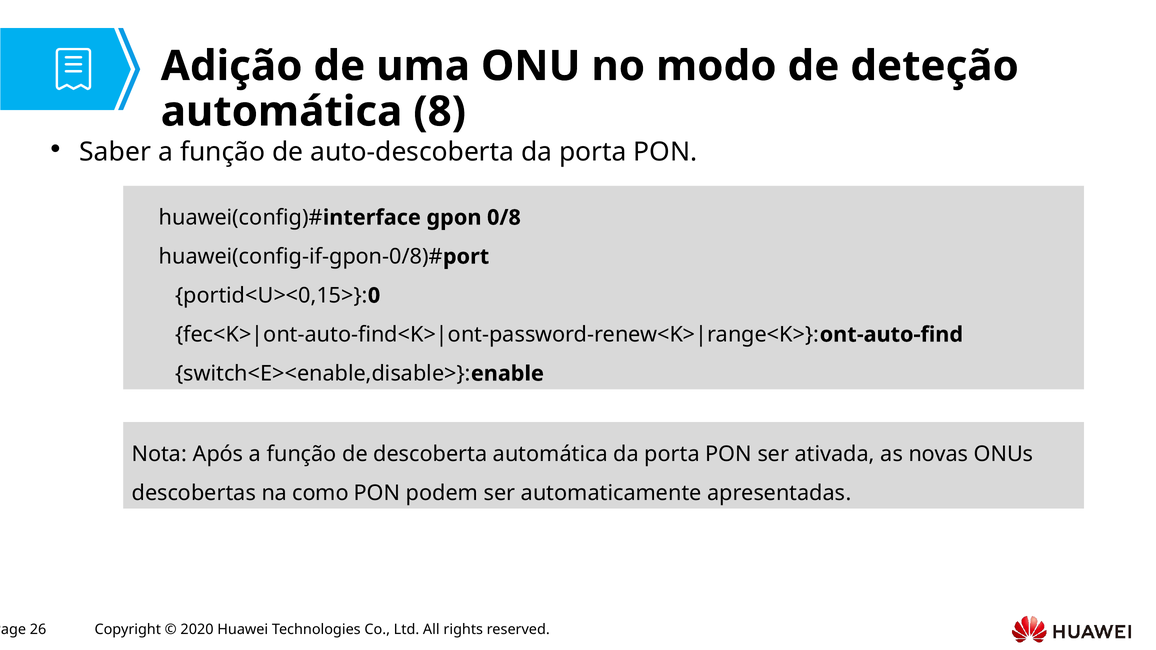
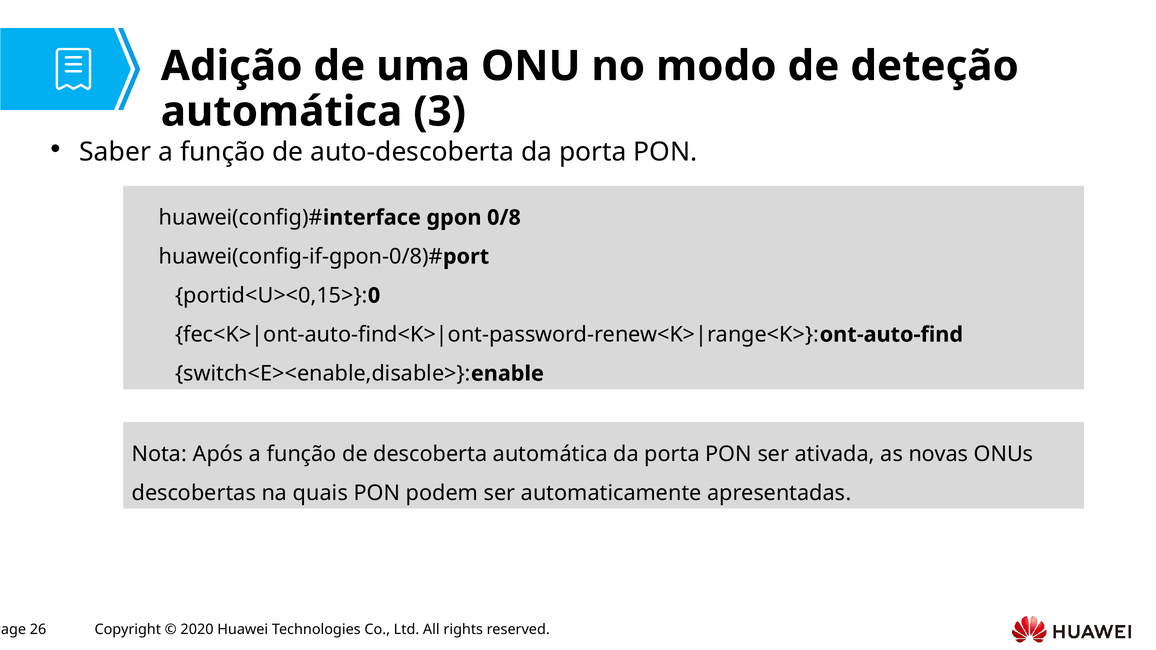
8: 8 -> 3
como: como -> quais
